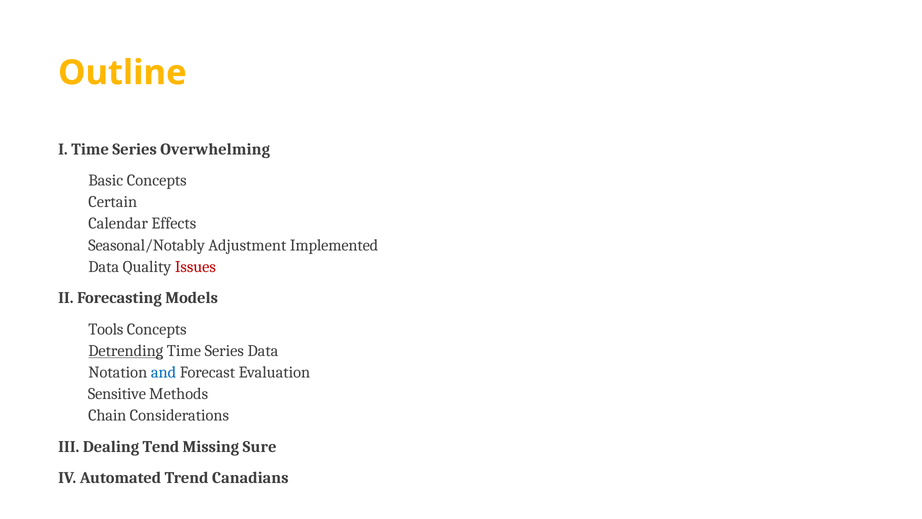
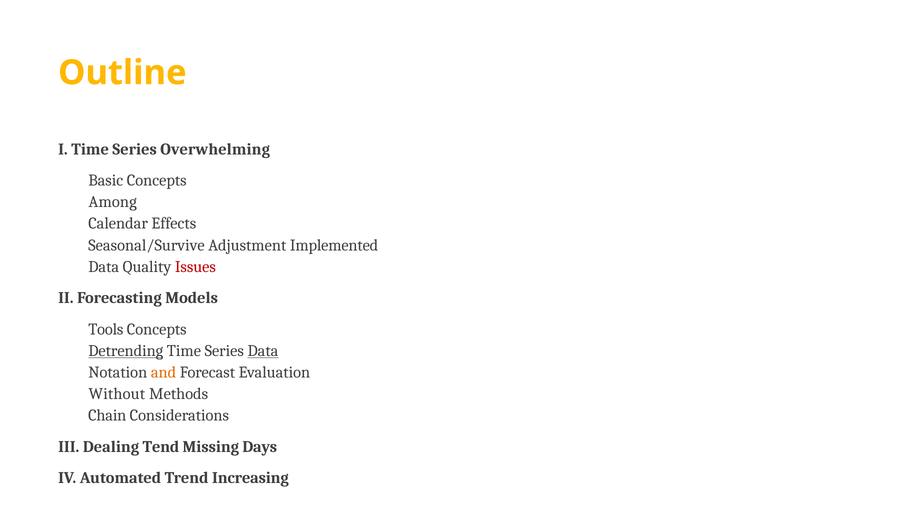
Certain: Certain -> Among
Seasonal/Notably: Seasonal/Notably -> Seasonal/Survive
Data at (263, 351) underline: none -> present
and colour: blue -> orange
Sensitive: Sensitive -> Without
Sure: Sure -> Days
Canadians: Canadians -> Increasing
